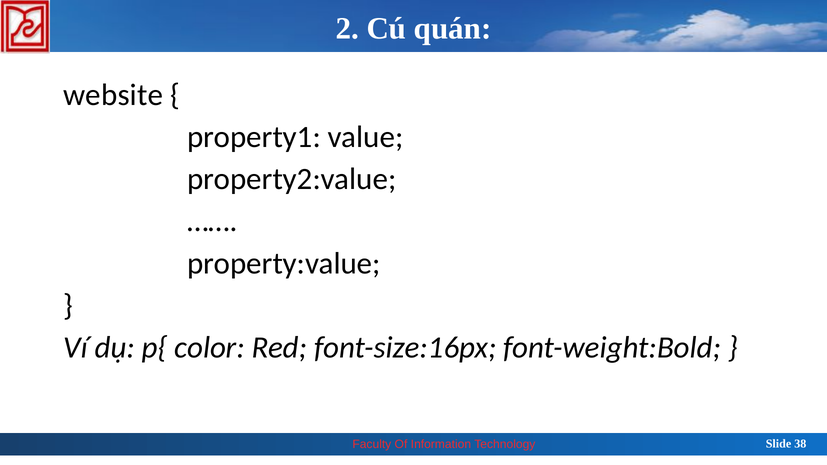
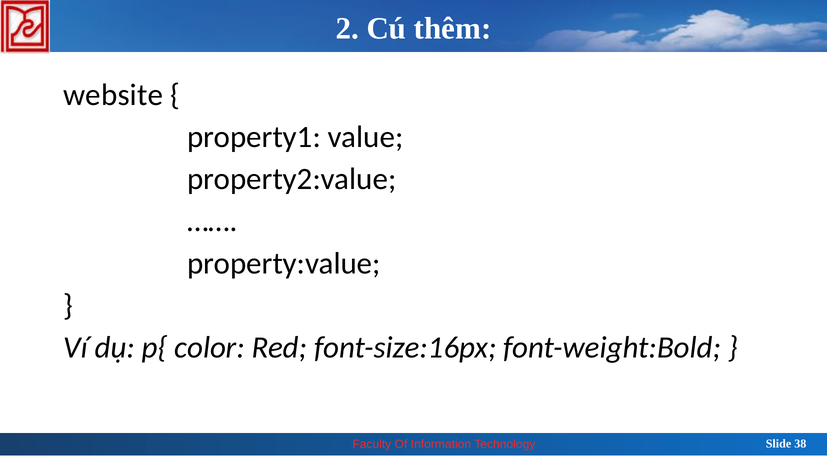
quán: quán -> thêm
